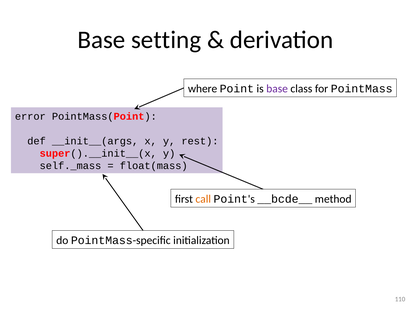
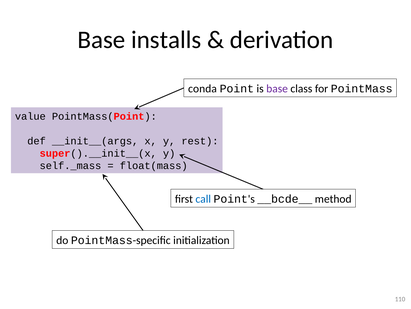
setting: setting -> installs
where: where -> conda
error: error -> value
call colour: orange -> blue
